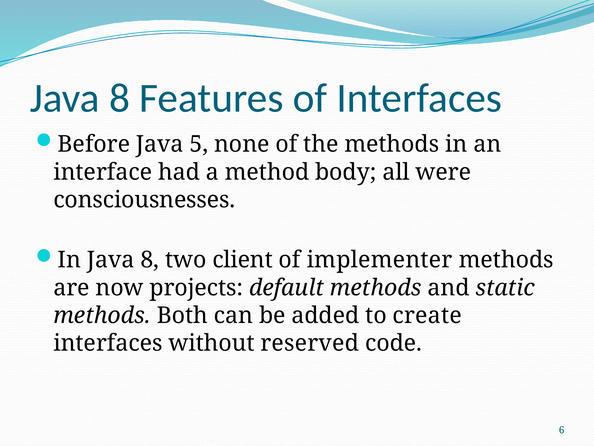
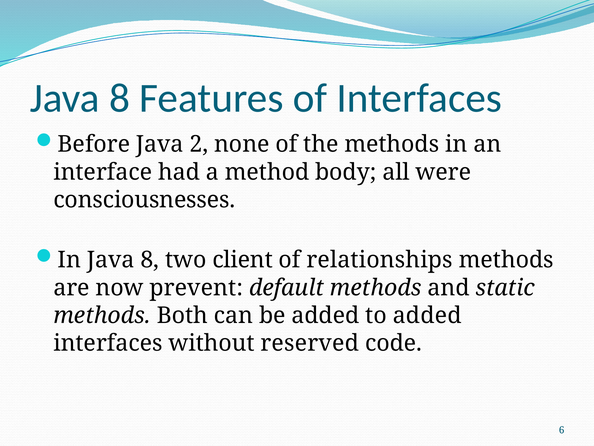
5: 5 -> 2
implementer: implementer -> relationships
projects: projects -> prevent
to create: create -> added
